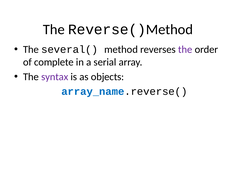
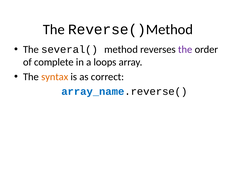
serial: serial -> loops
syntax colour: purple -> orange
objects: objects -> correct
